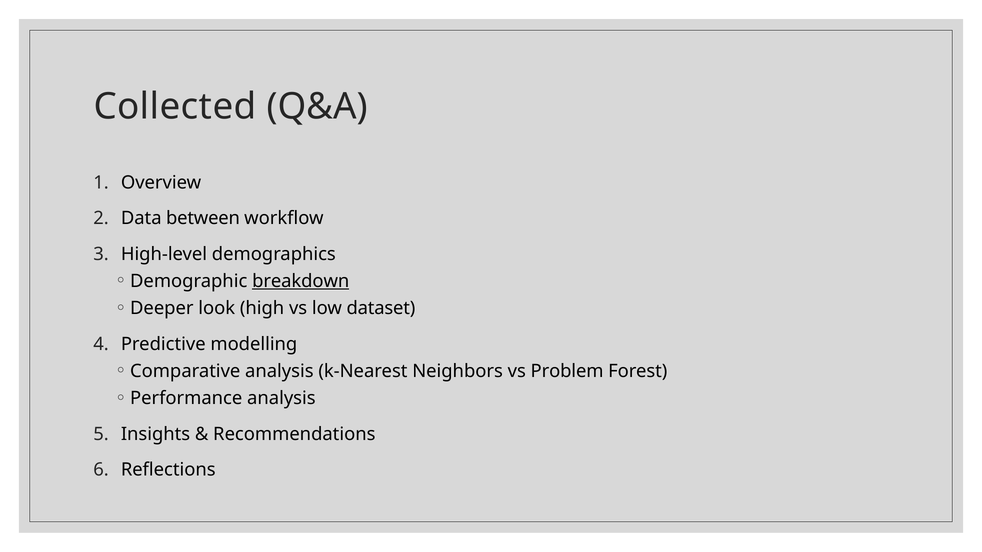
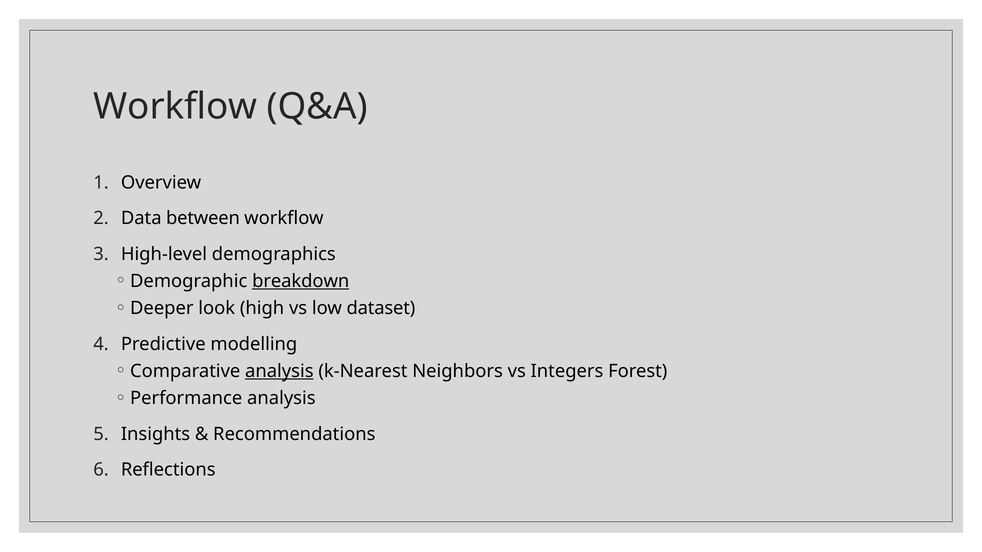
Collected at (175, 107): Collected -> Workflow
analysis at (279, 371) underline: none -> present
Problem: Problem -> Integers
